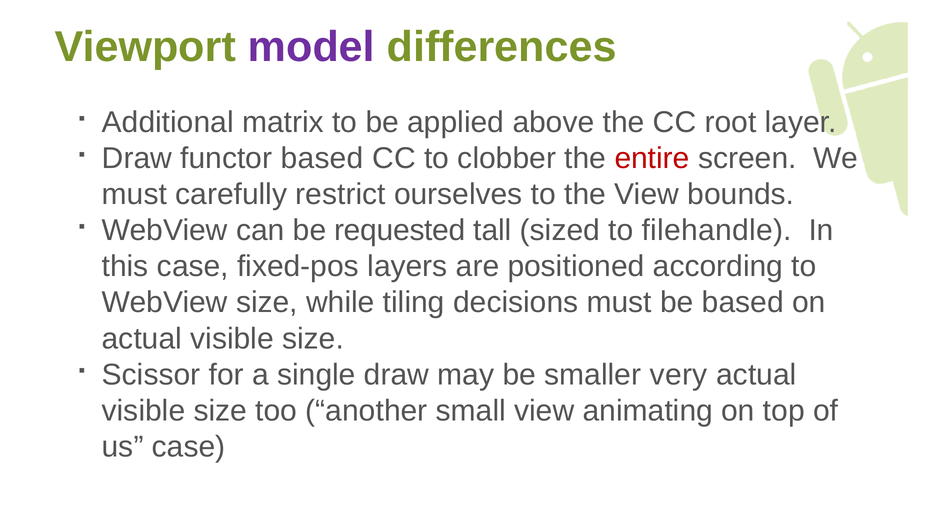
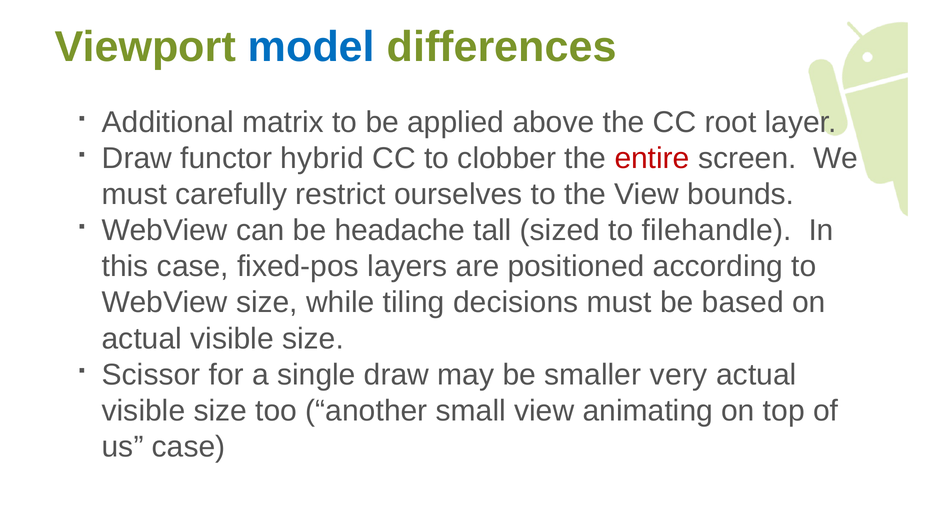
model colour: purple -> blue
functor based: based -> hybrid
requested: requested -> headache
